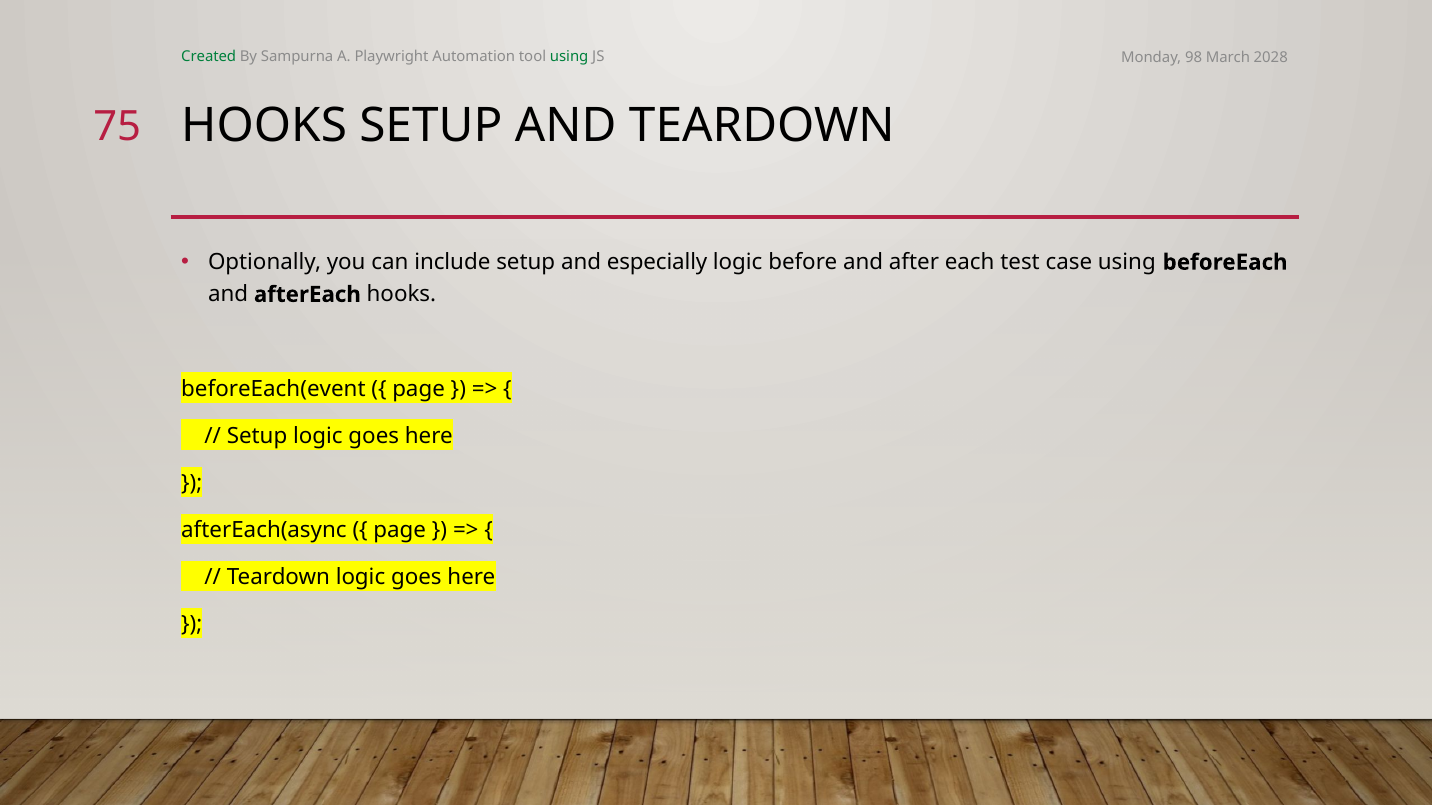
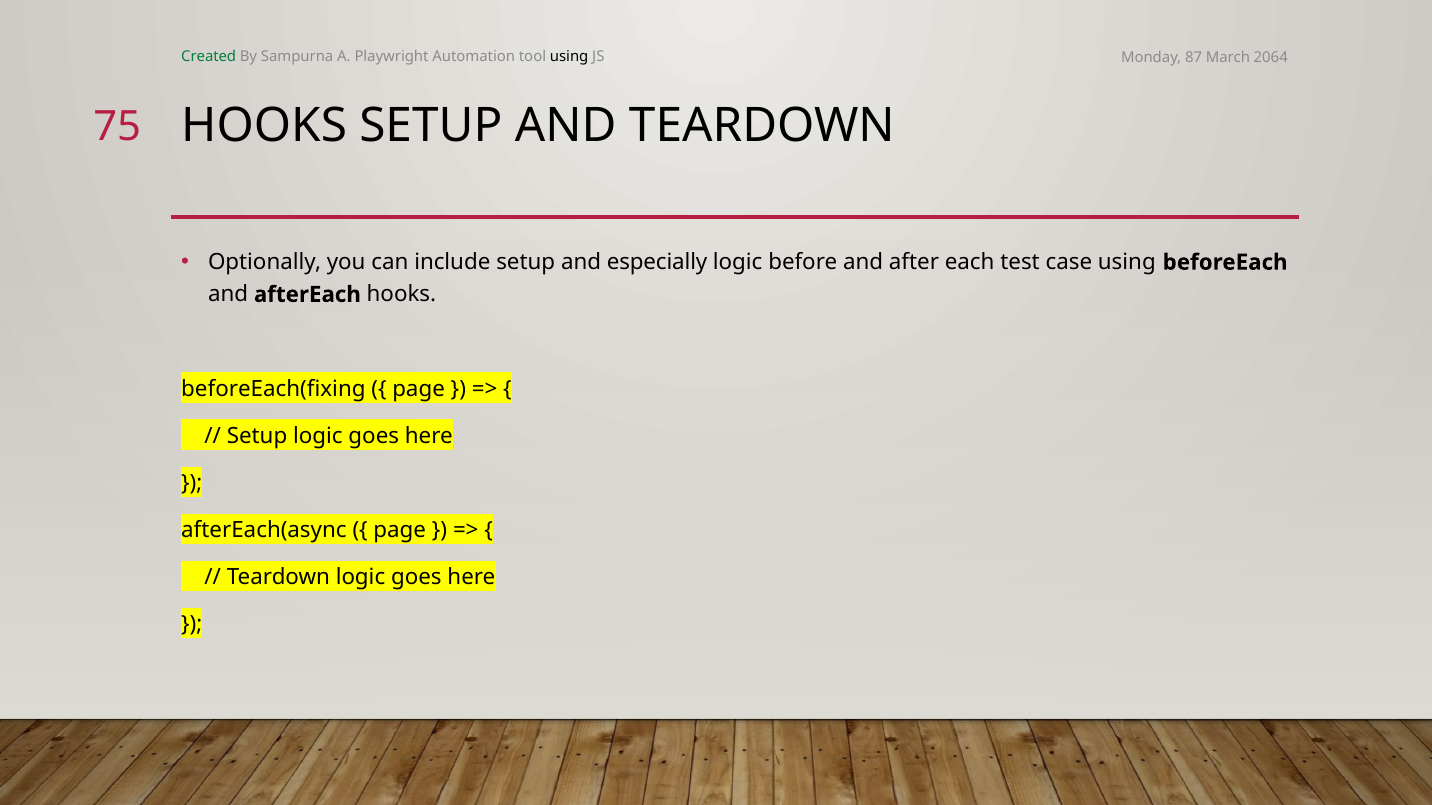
using at (569, 57) colour: green -> black
98: 98 -> 87
2028: 2028 -> 2064
beforeEach(event: beforeEach(event -> beforeEach(fixing
